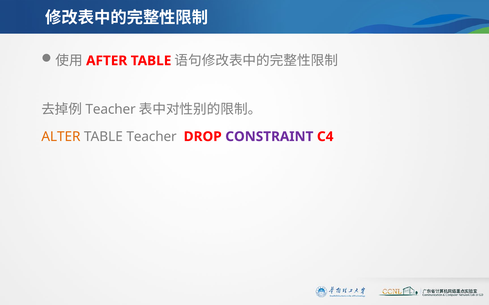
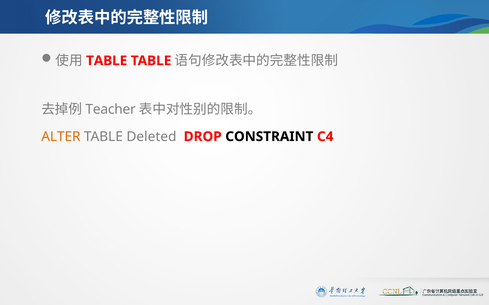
AFTER at (107, 61): AFTER -> TABLE
TABLE Teacher: Teacher -> Deleted
CONSTRAINT colour: purple -> black
